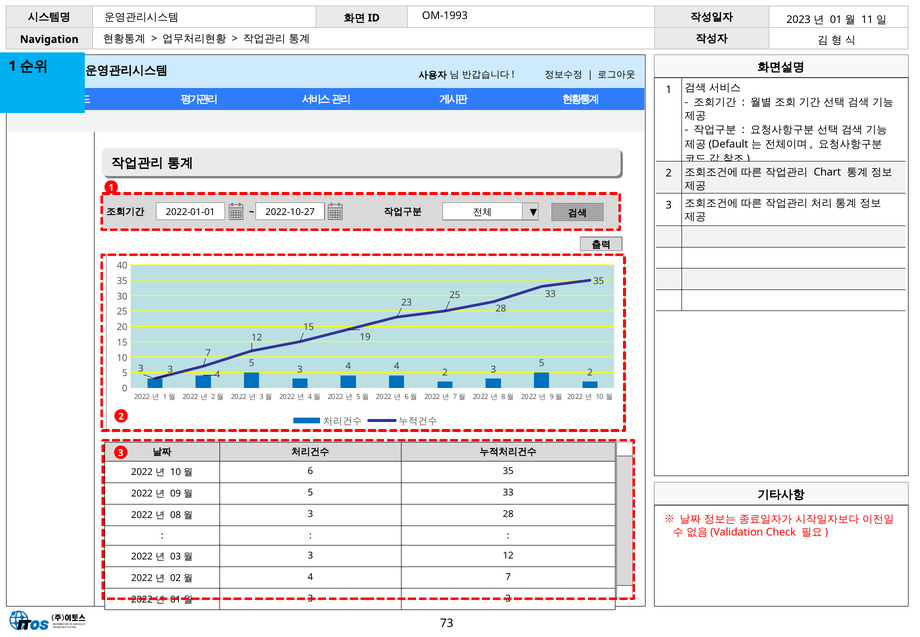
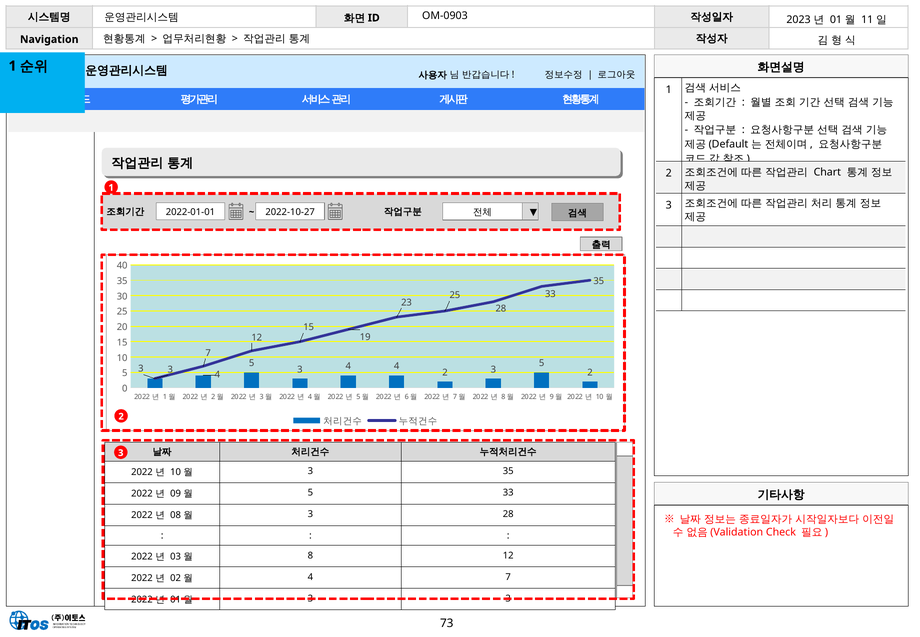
OM-1993: OM-1993 -> OM-0903
6 at (310, 471): 6 -> 3
3 at (310, 556): 3 -> 8
